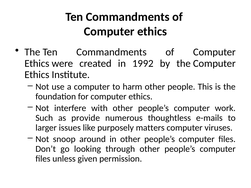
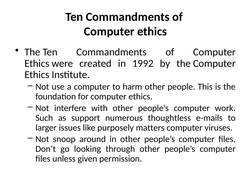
provide: provide -> support
